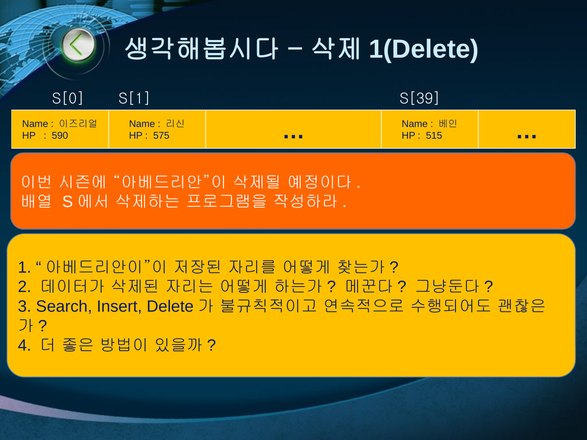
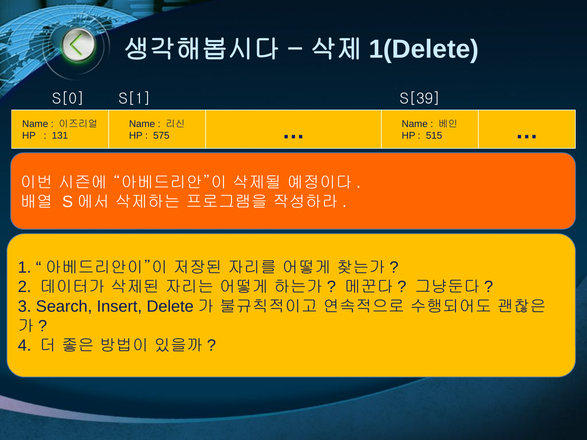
590: 590 -> 131
